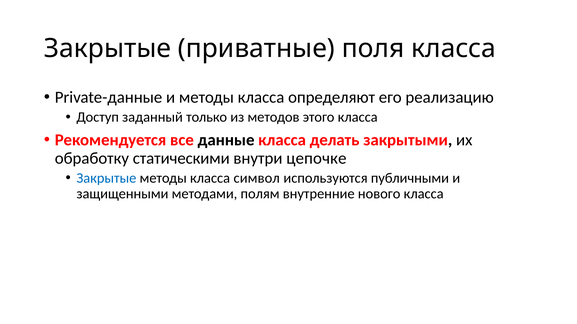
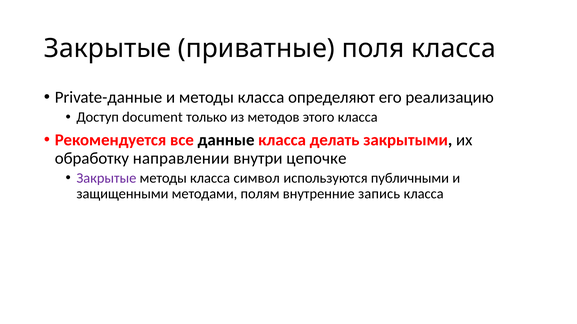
заданный: заданный -> document
статическими: статическими -> направлении
Закрытые at (106, 178) colour: blue -> purple
нового: нового -> запись
